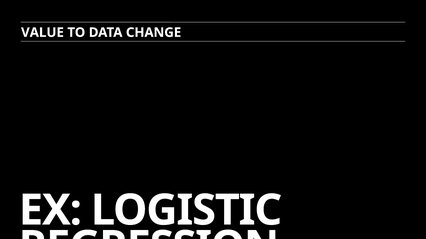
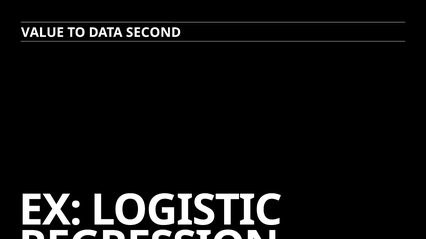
CHANGE: CHANGE -> SECOND
